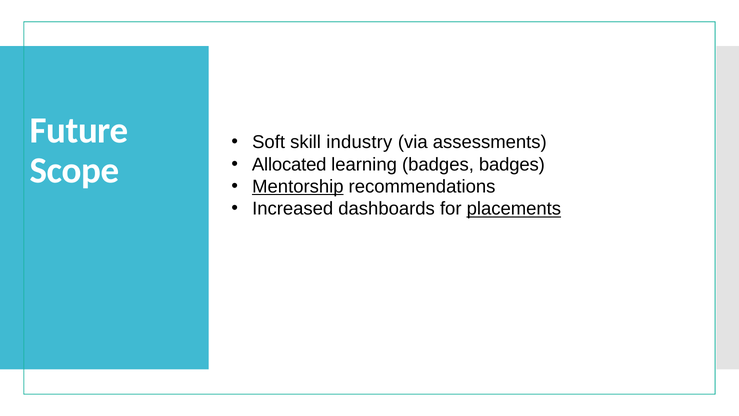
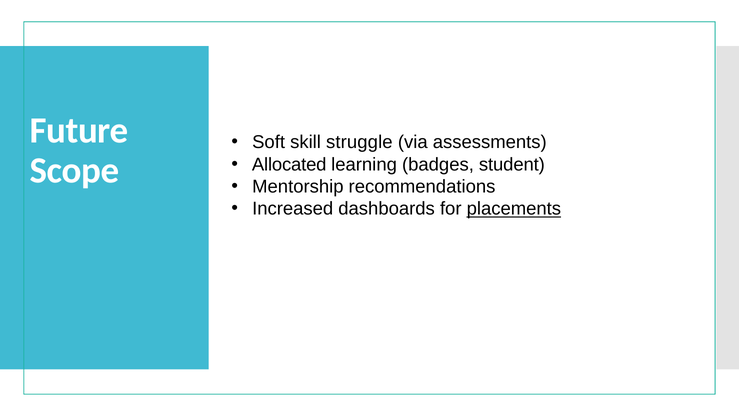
industry: industry -> struggle
badges badges: badges -> student
Mentorship underline: present -> none
